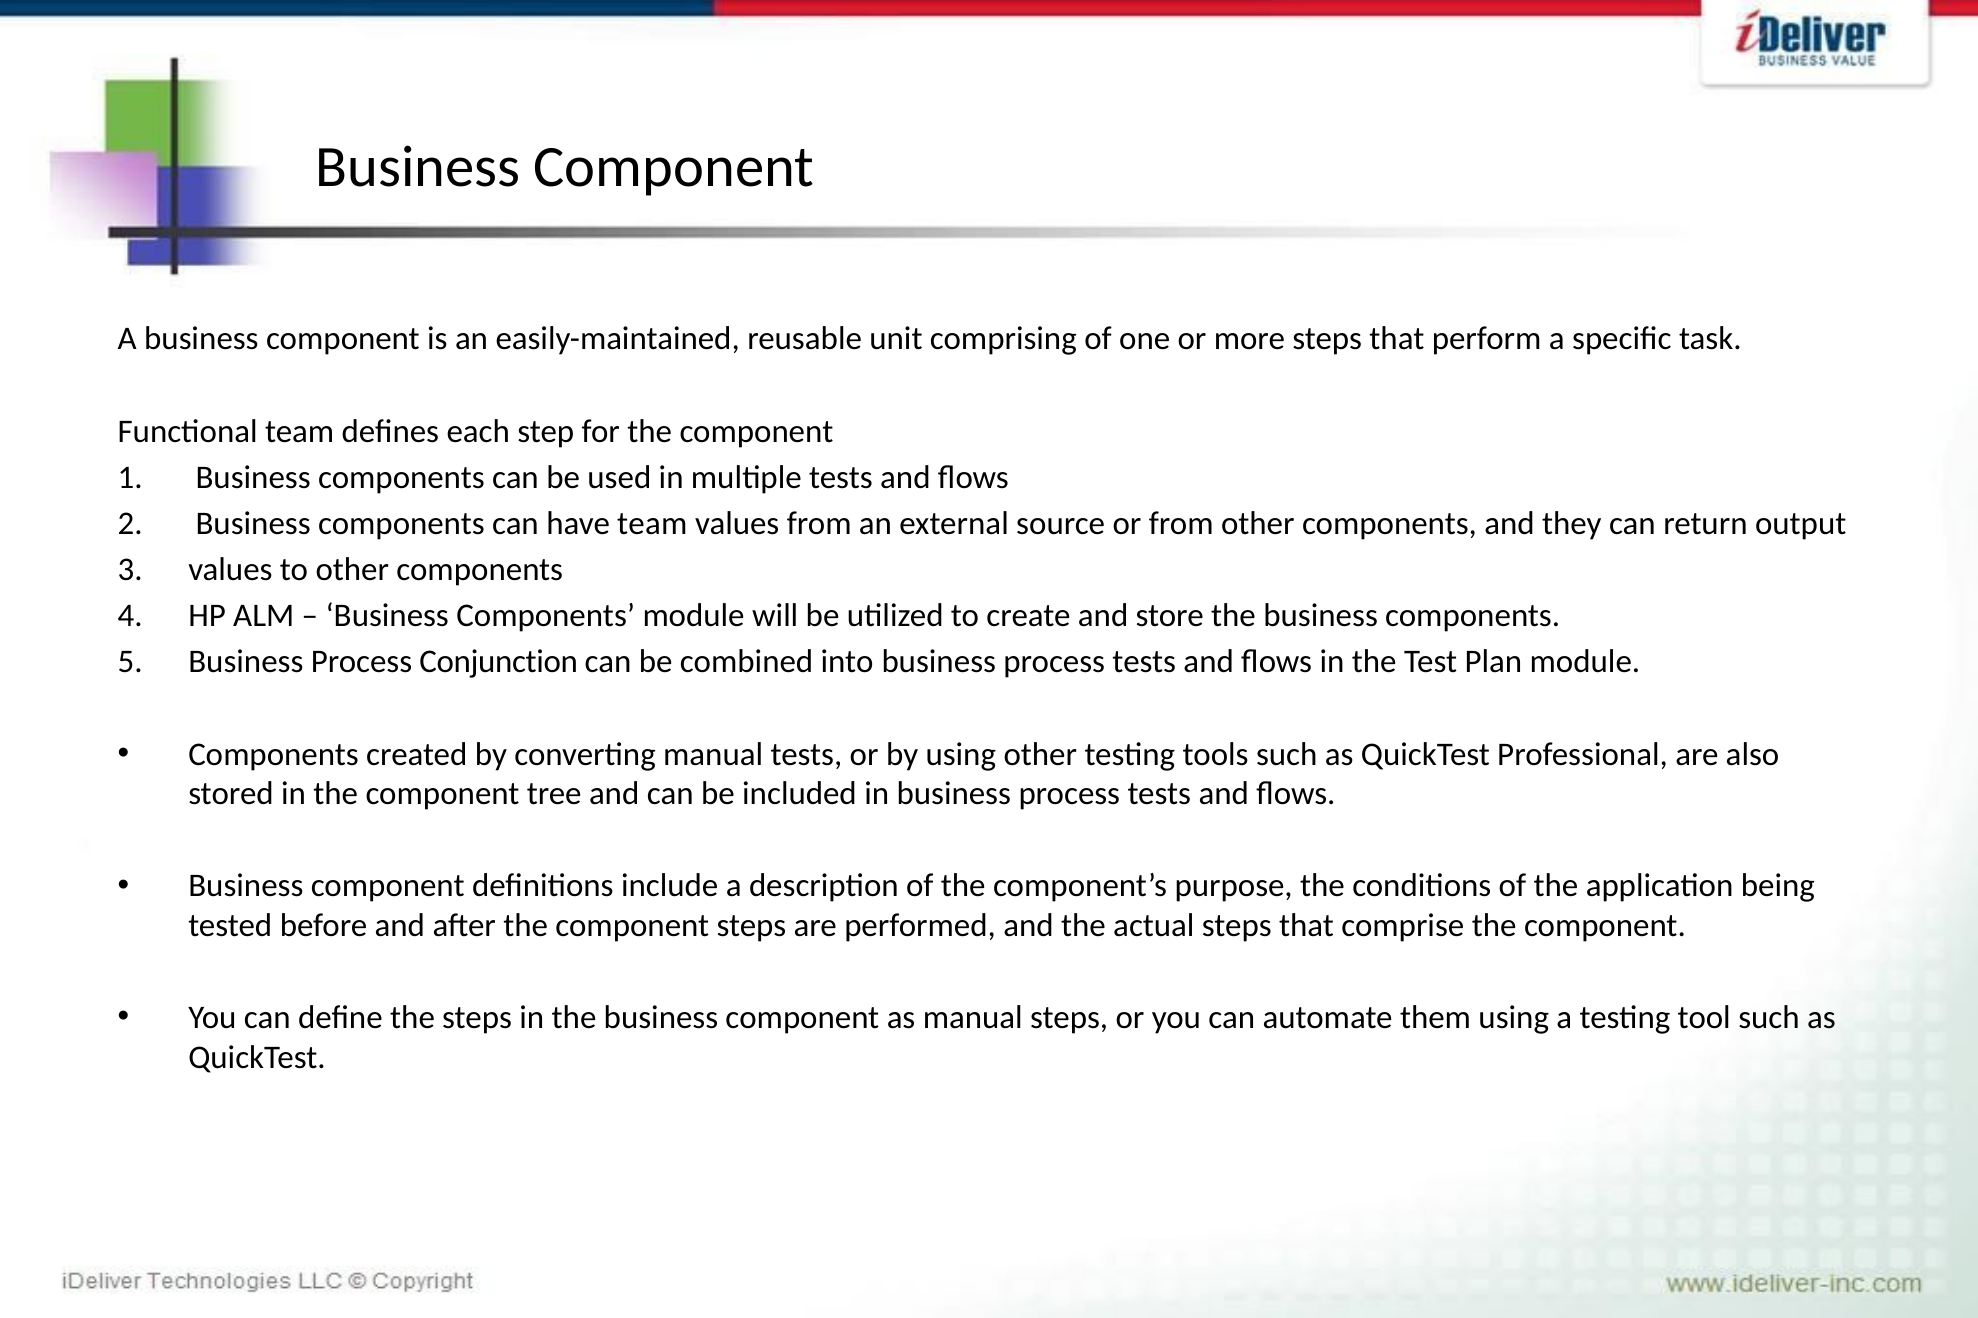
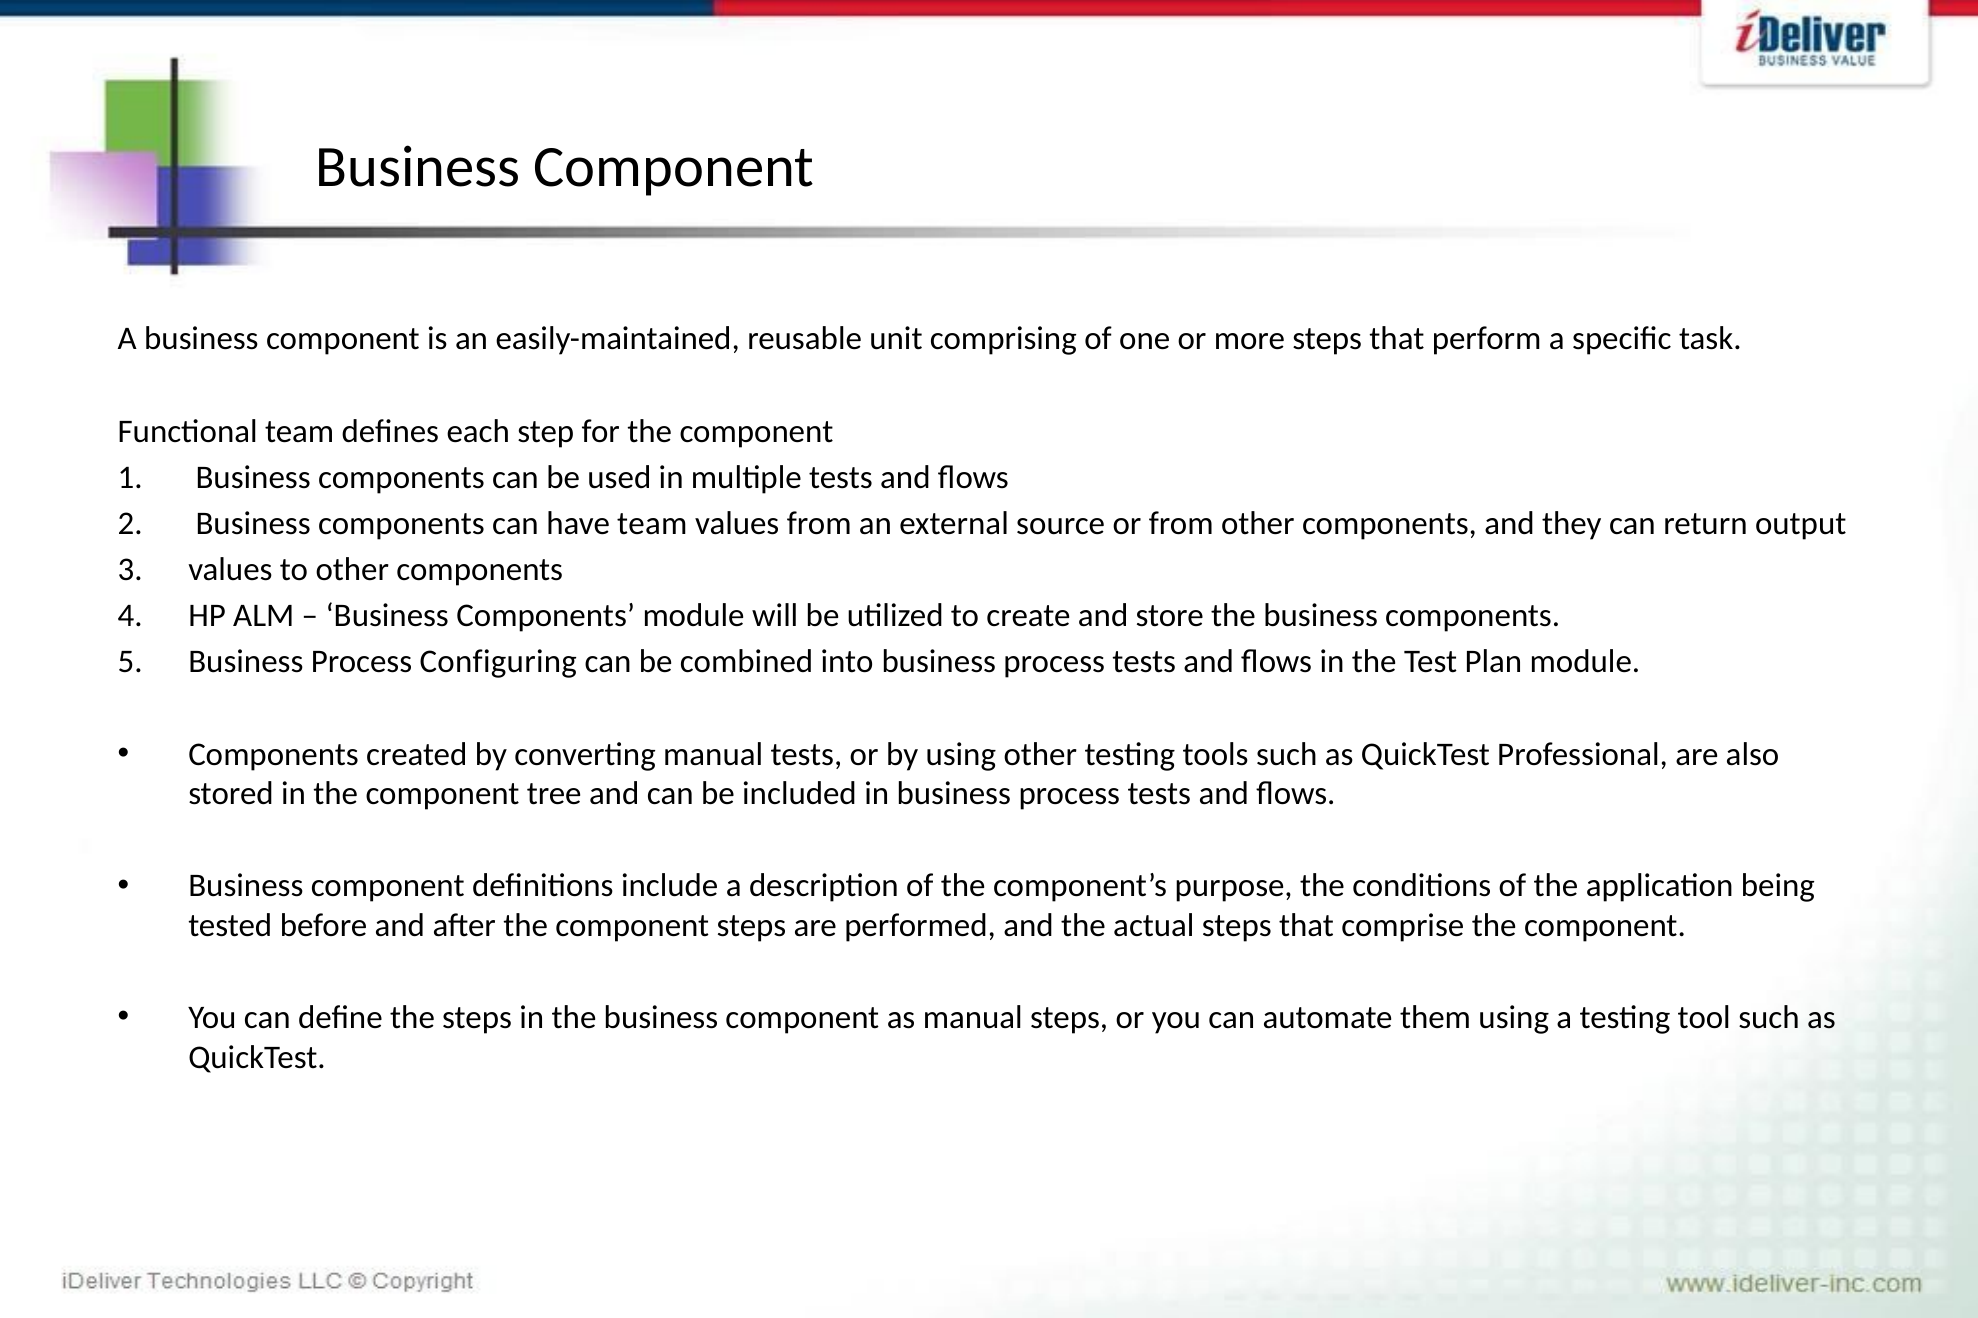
Conjunction: Conjunction -> Configuring
